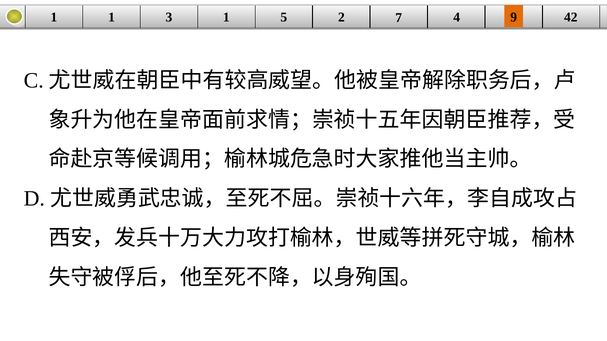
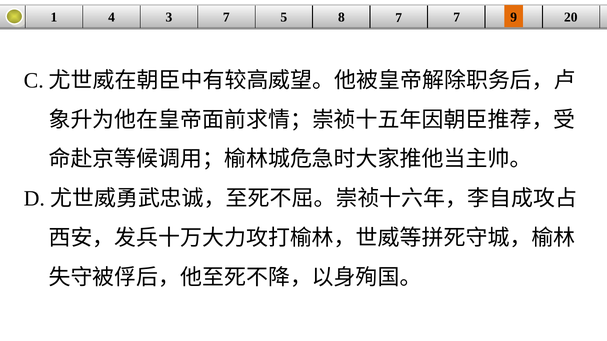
1 1: 1 -> 4
3 1: 1 -> 7
2: 2 -> 8
7 4: 4 -> 7
42: 42 -> 20
